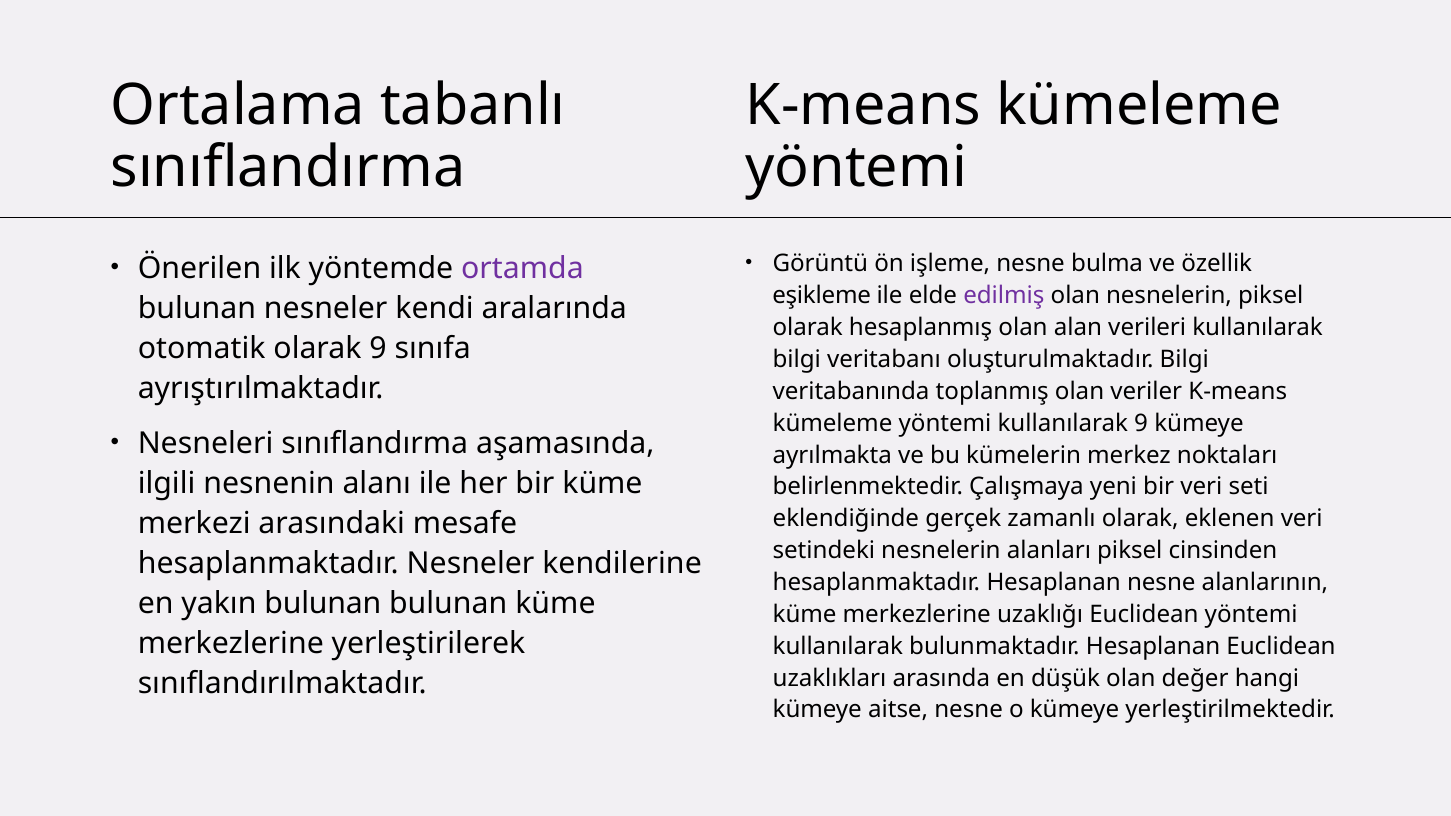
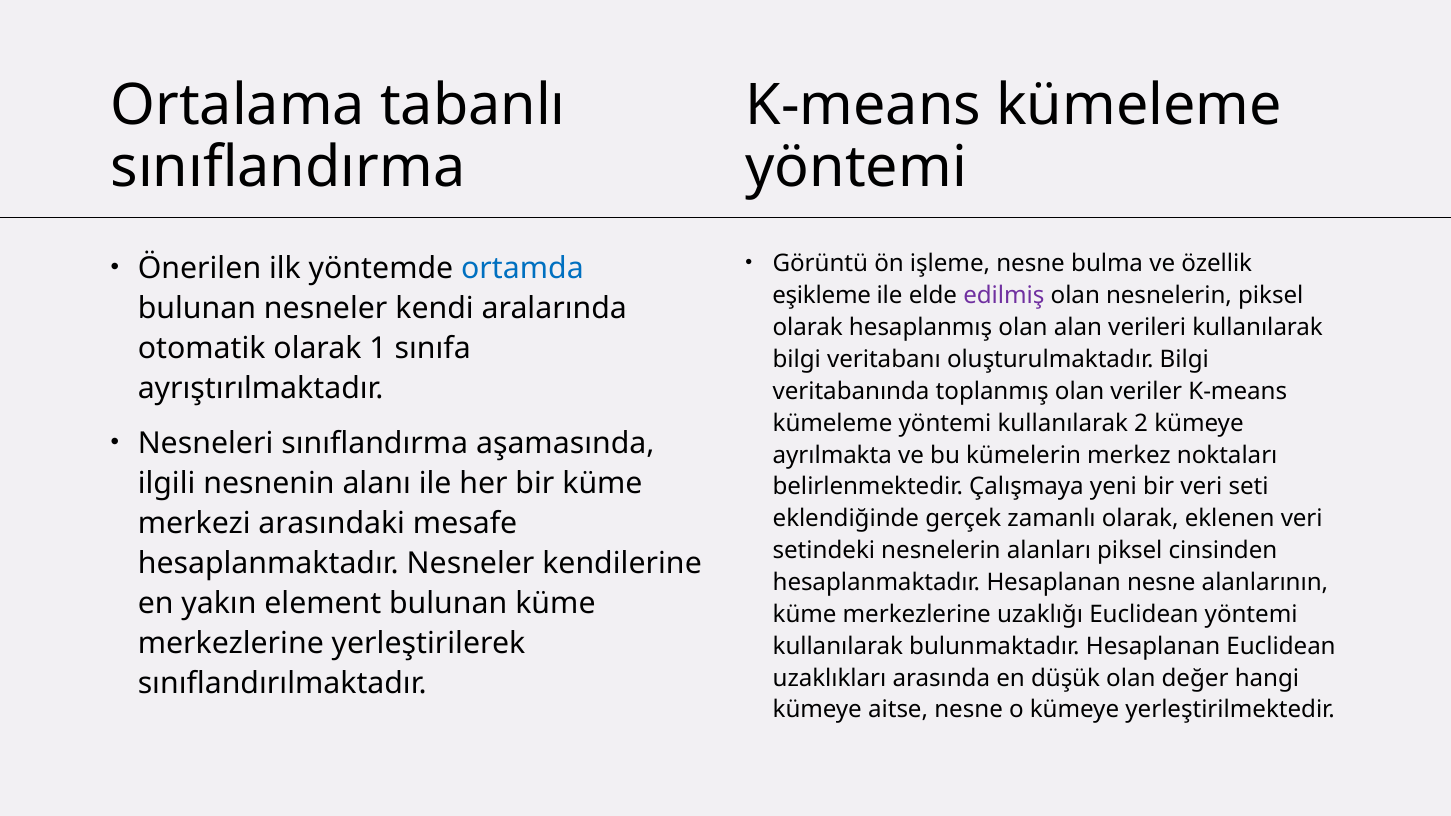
ortamda colour: purple -> blue
olarak 9: 9 -> 1
kullanılarak 9: 9 -> 2
yakın bulunan: bulunan -> element
